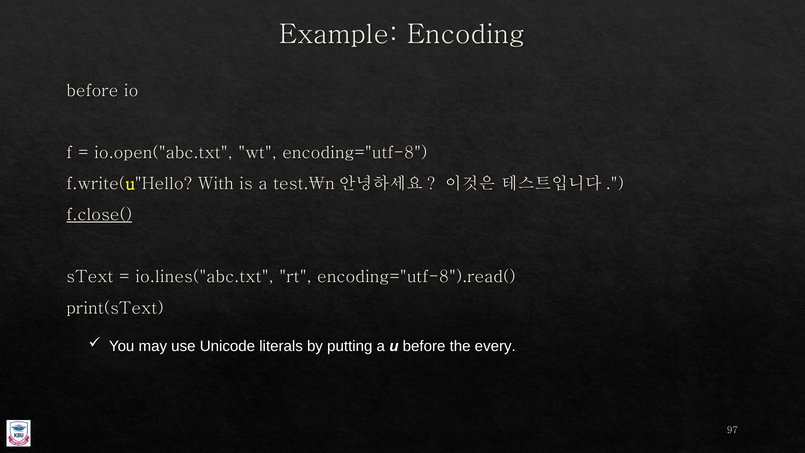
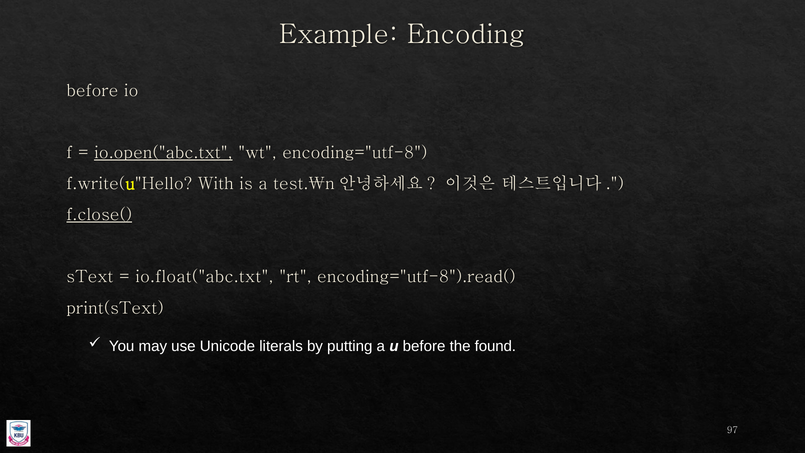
io.open("abc.txt underline: none -> present
io.lines("abc.txt: io.lines("abc.txt -> io.float("abc.txt
every: every -> found
